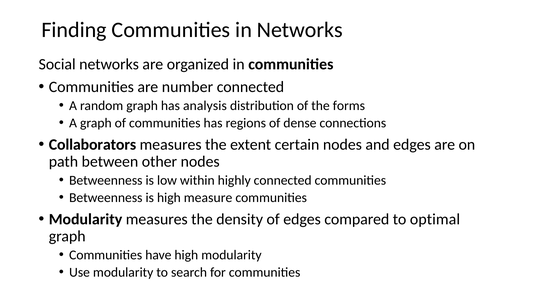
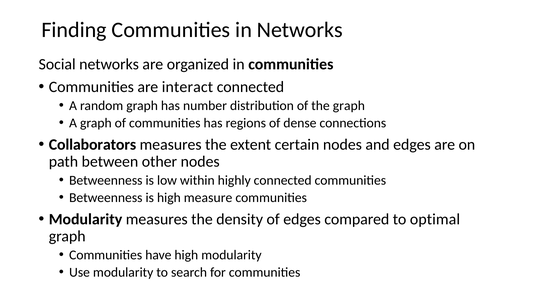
number: number -> interact
analysis: analysis -> number
the forms: forms -> graph
